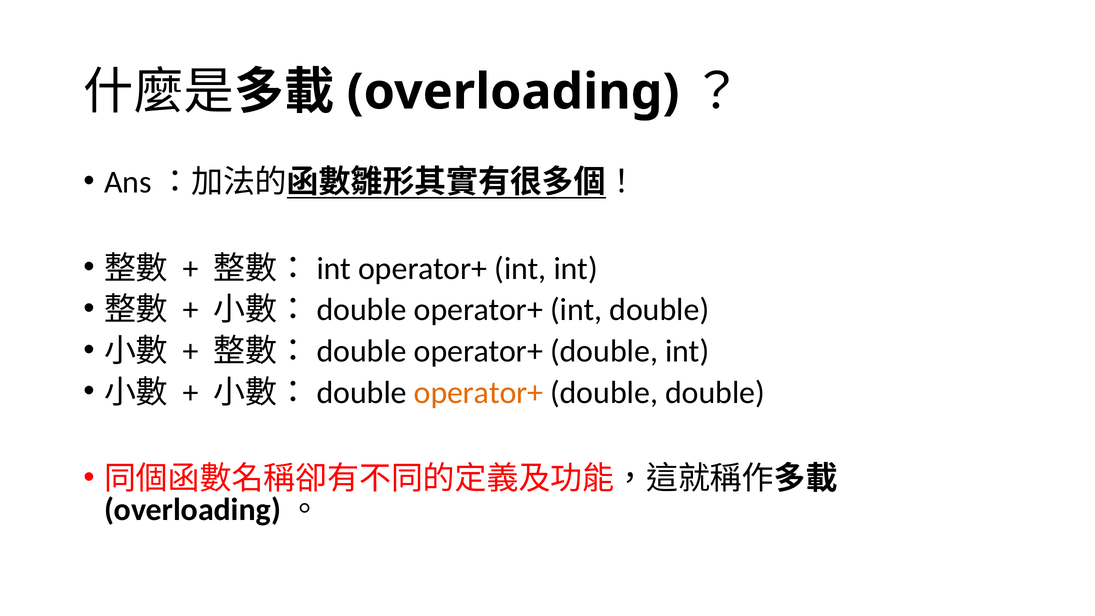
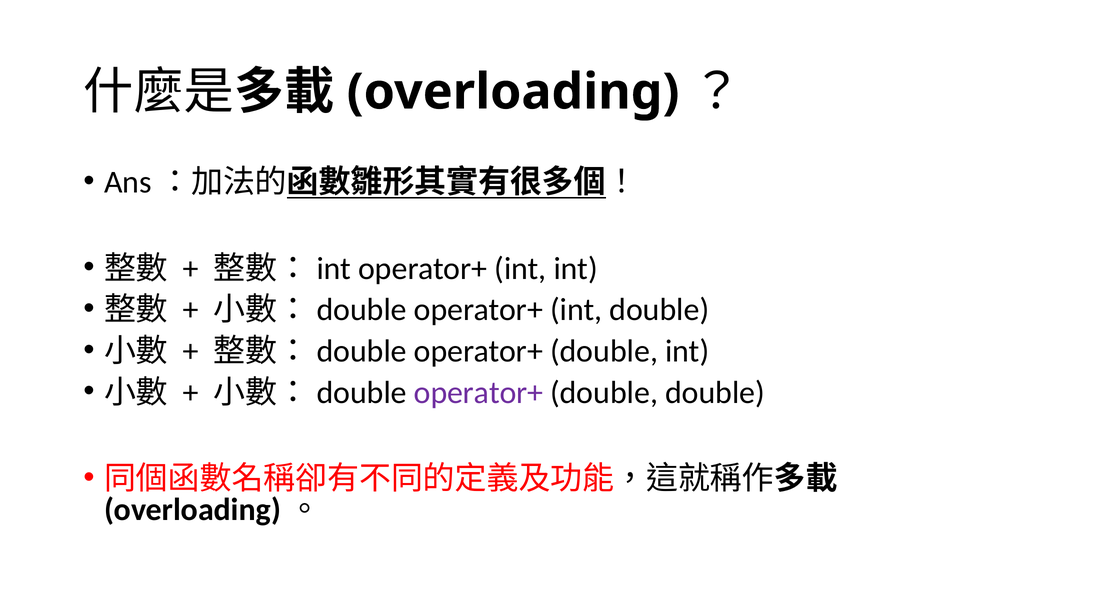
operator+ at (479, 392) colour: orange -> purple
